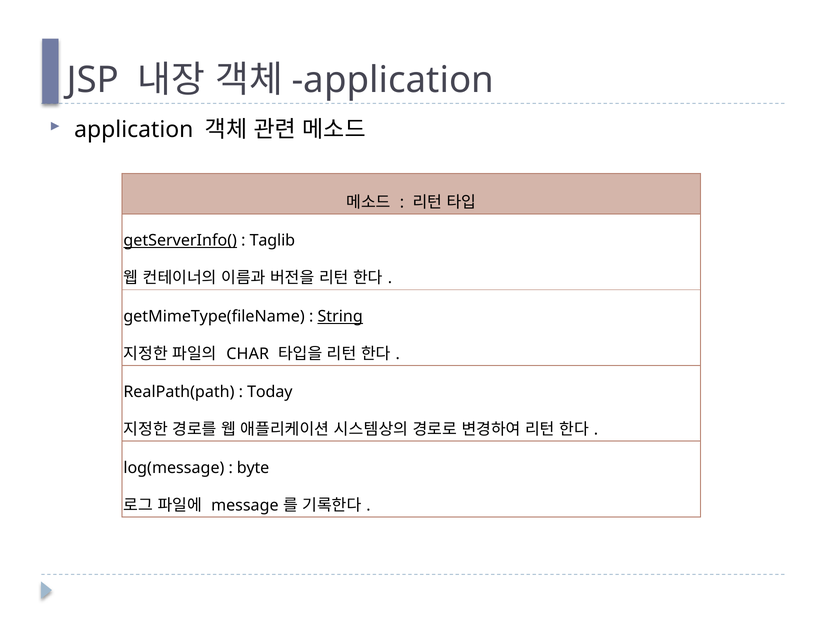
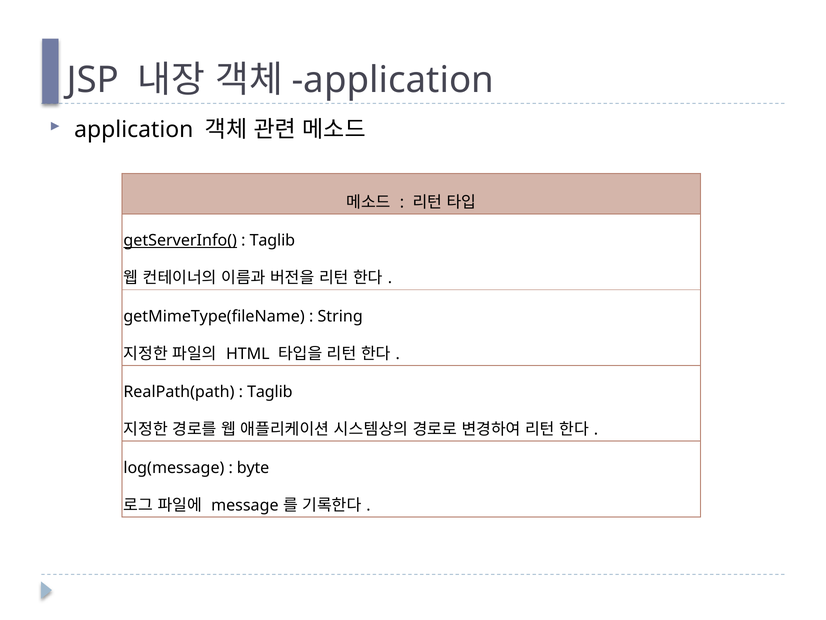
String underline: present -> none
CHAR: CHAR -> HTML
Today at (270, 392): Today -> Taglib
